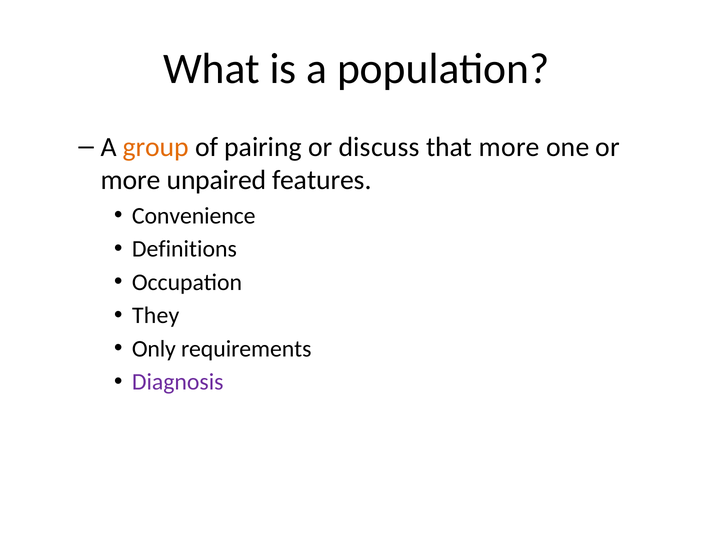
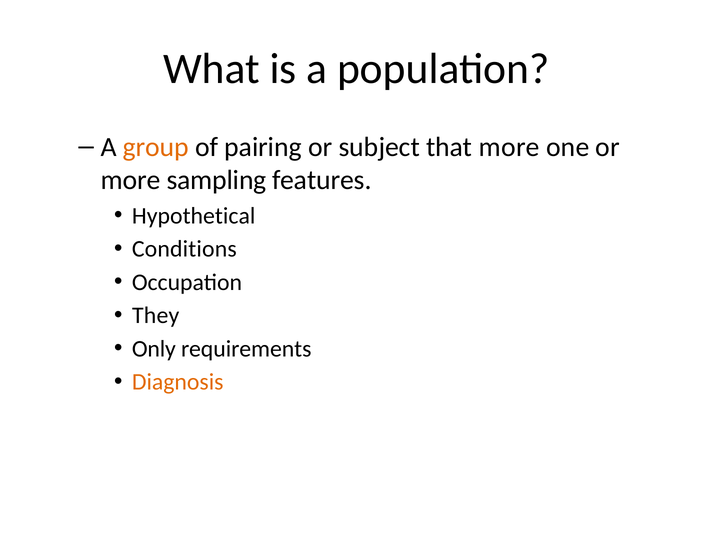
discuss: discuss -> subject
unpaired: unpaired -> sampling
Convenience: Convenience -> Hypothetical
Definitions: Definitions -> Conditions
Diagnosis colour: purple -> orange
